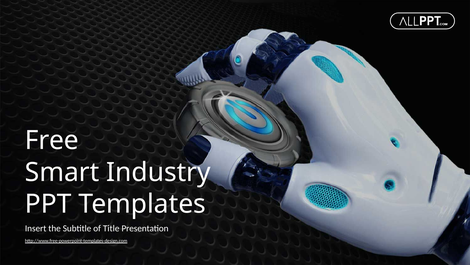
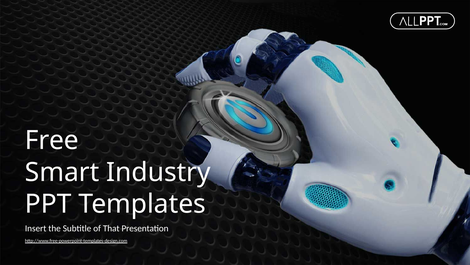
Title: Title -> That
